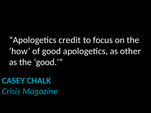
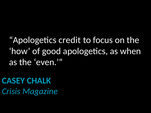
other: other -> when
the good: good -> even
